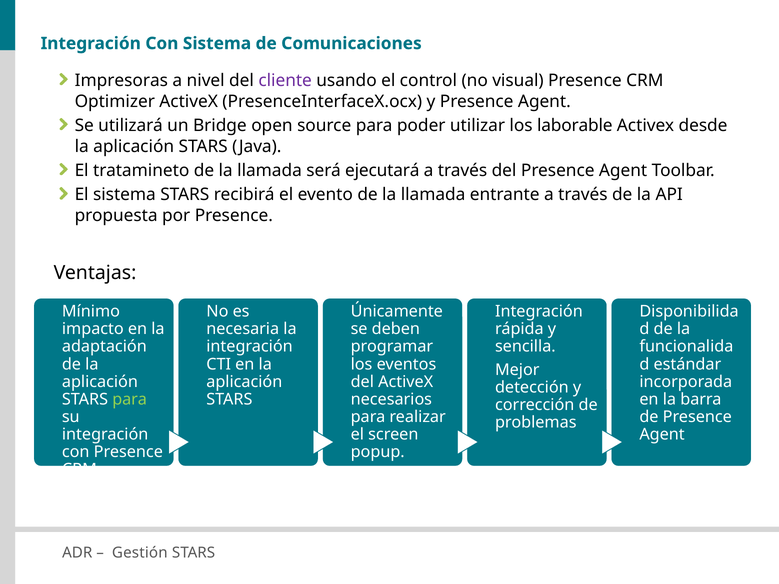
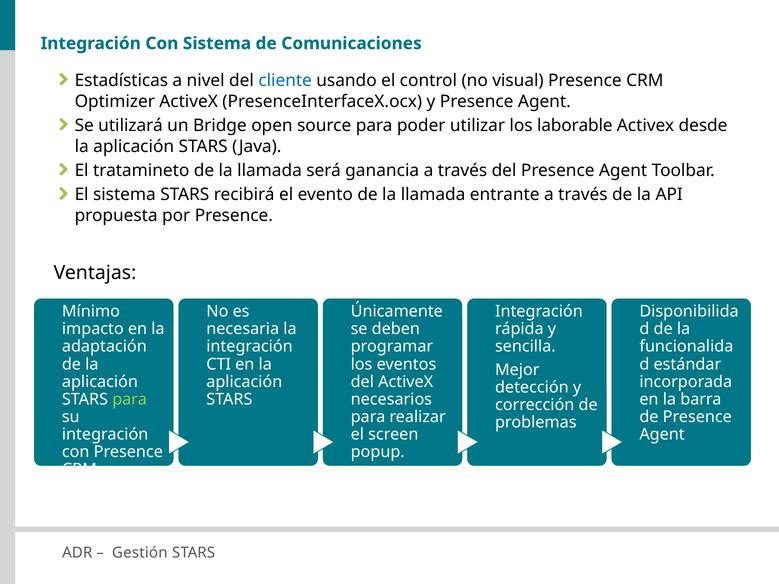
Impresoras: Impresoras -> Estadísticas
cliente colour: purple -> blue
ejecutará: ejecutará -> ganancia
